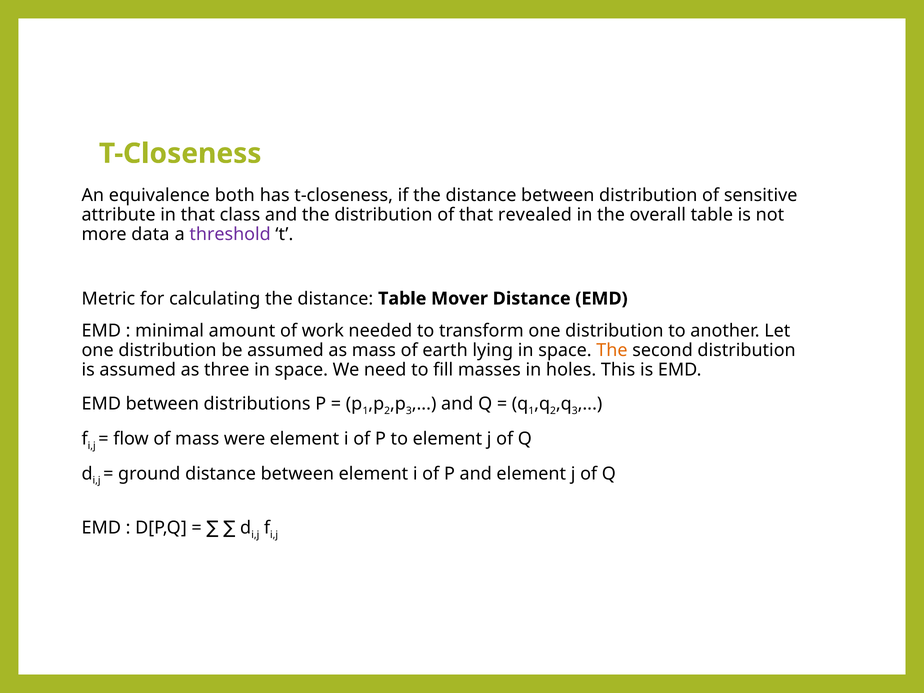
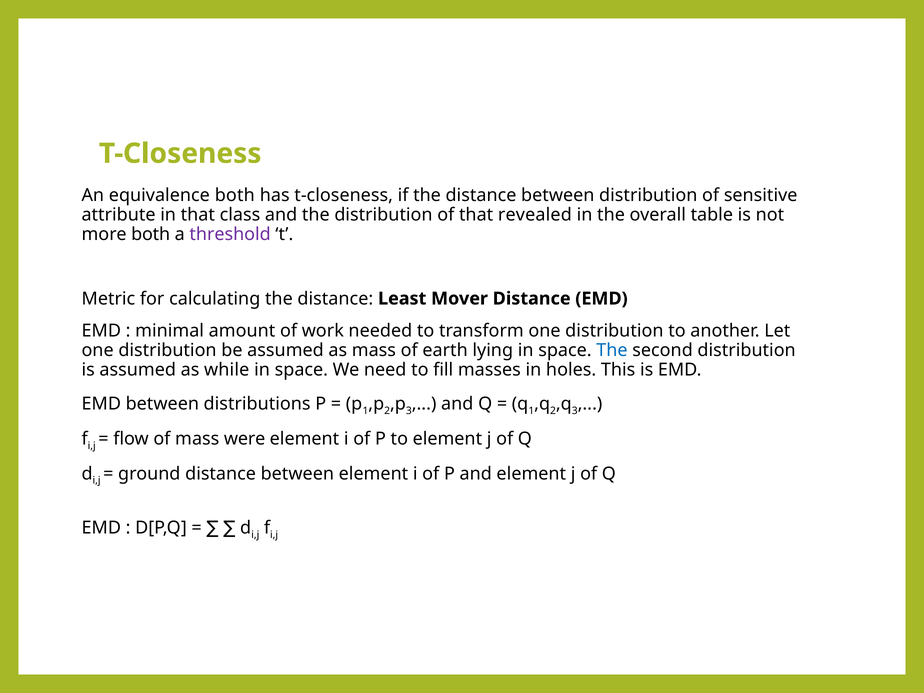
more data: data -> both
distance Table: Table -> Least
The at (612, 350) colour: orange -> blue
three: three -> while
